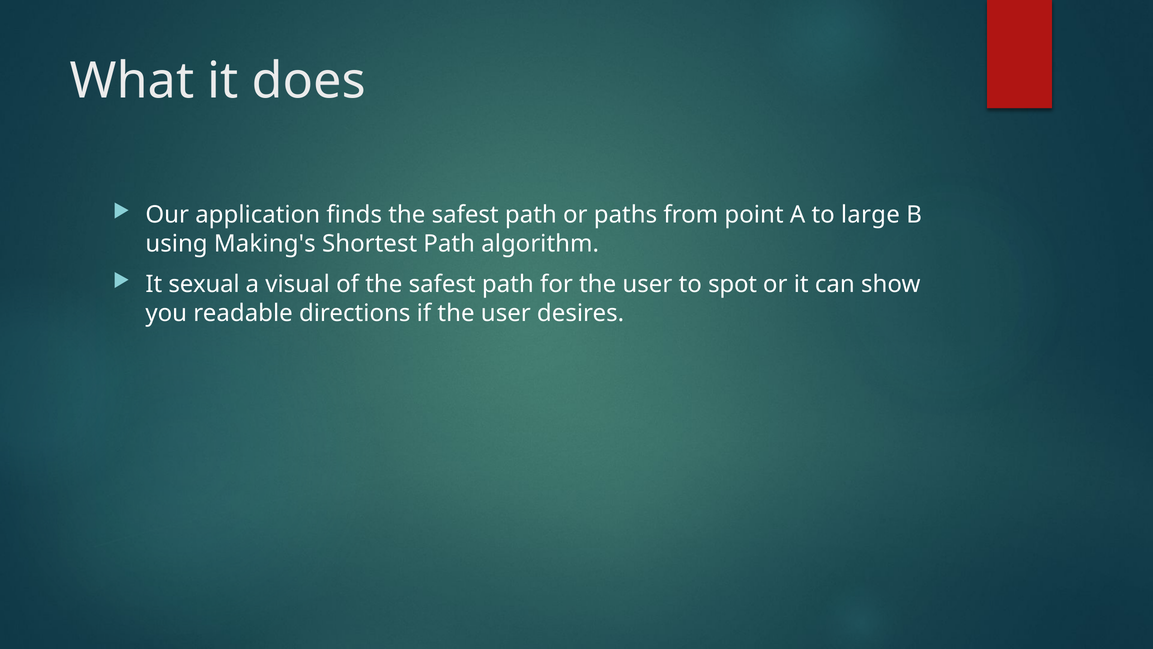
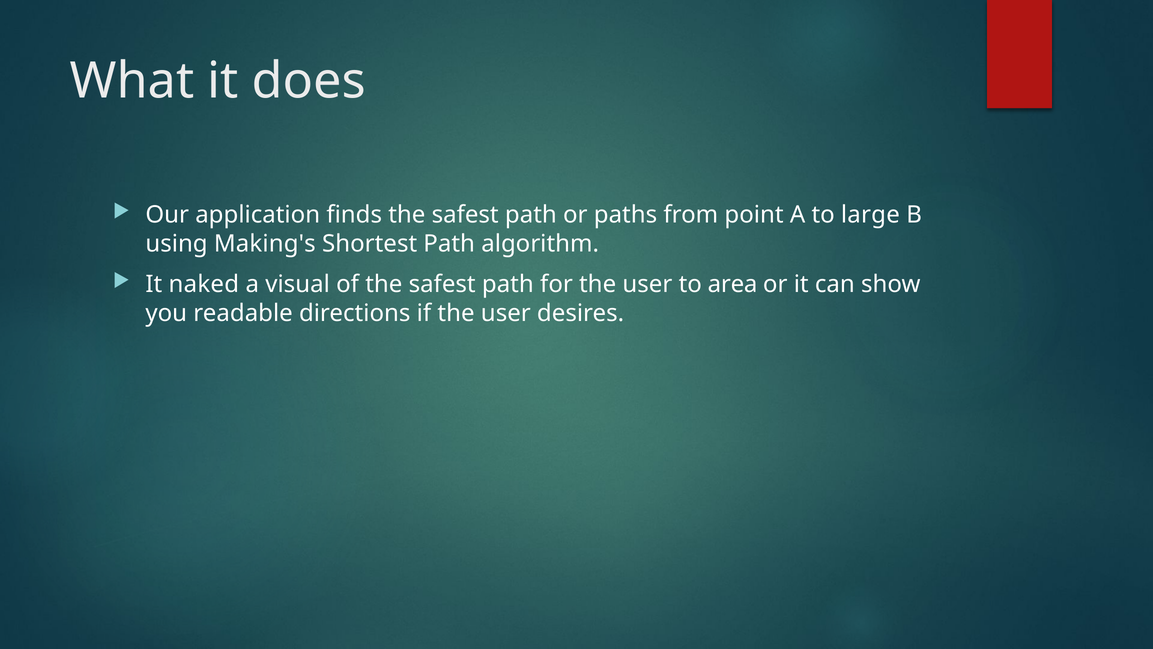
sexual: sexual -> naked
spot: spot -> area
